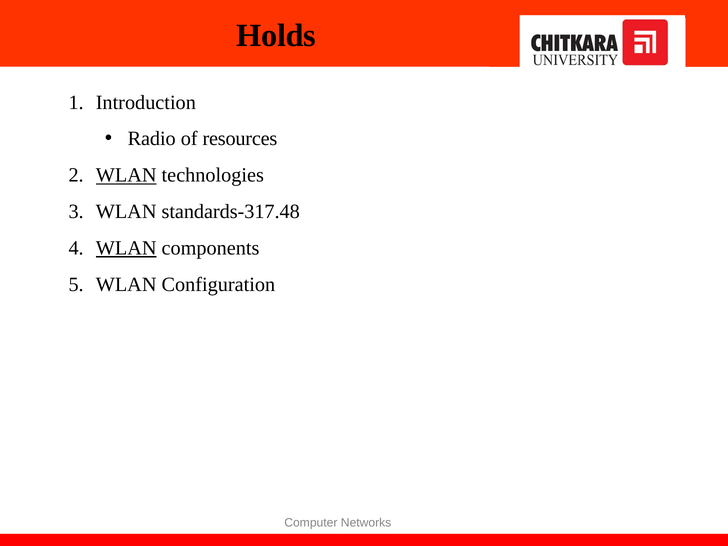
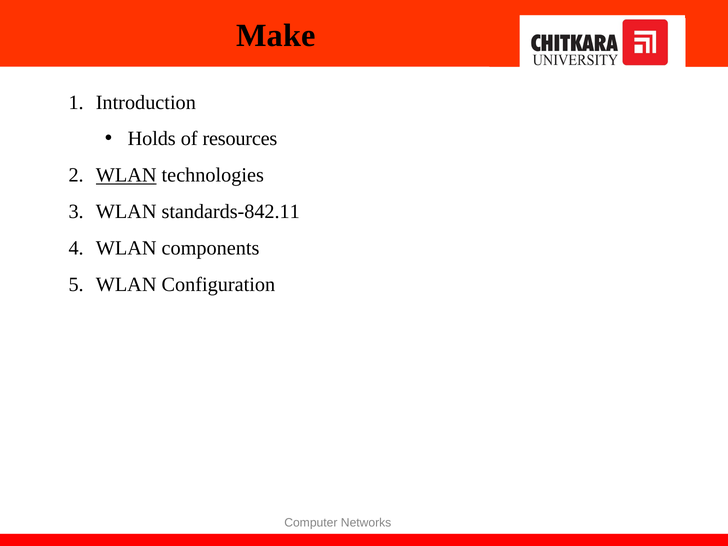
Holds: Holds -> Make
Radio: Radio -> Holds
standards-317.48: standards-317.48 -> standards-842.11
WLAN at (126, 248) underline: present -> none
